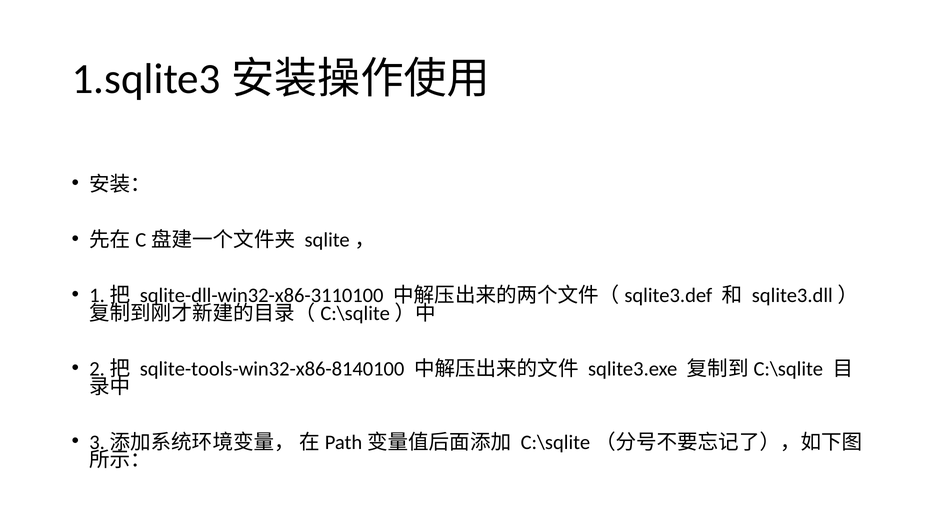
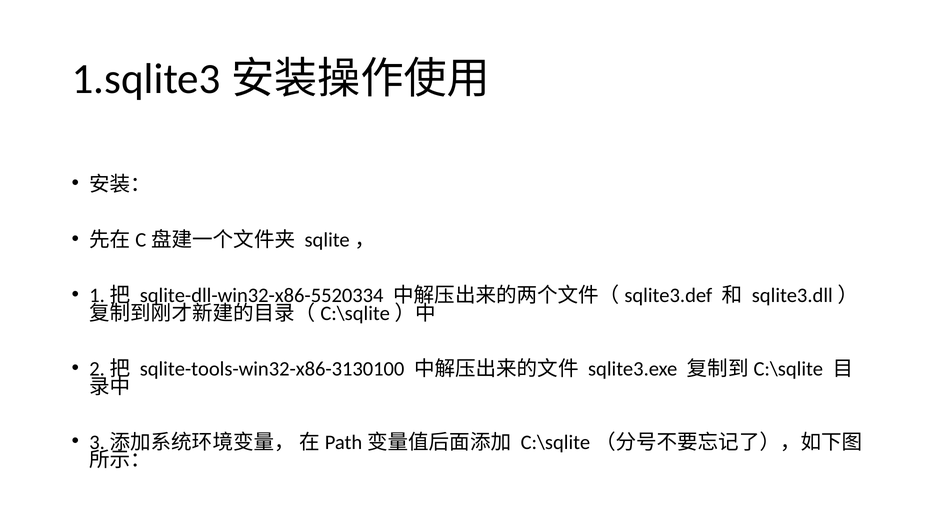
sqlite-dll-win32-x86-3110100: sqlite-dll-win32-x86-3110100 -> sqlite-dll-win32-x86-5520334
sqlite-tools-win32-x86-8140100: sqlite-tools-win32-x86-8140100 -> sqlite-tools-win32-x86-3130100
